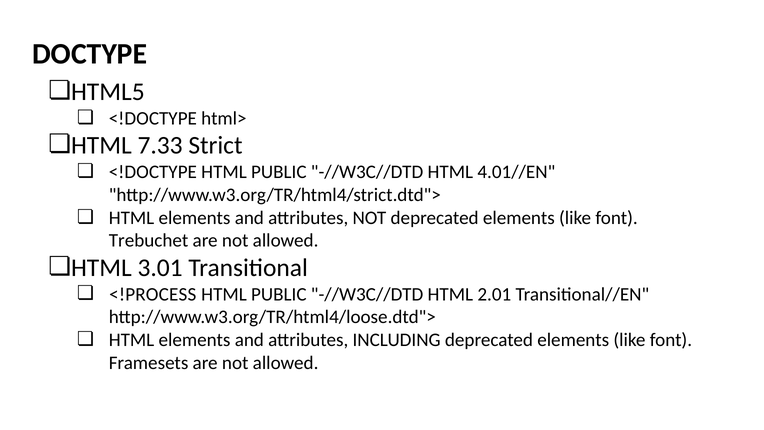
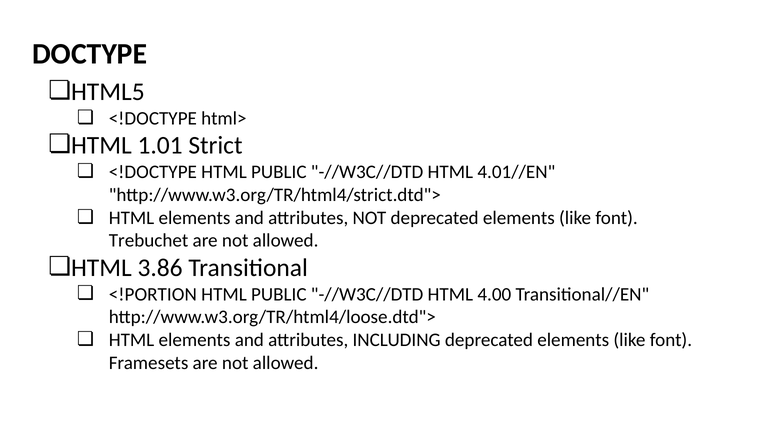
7.33: 7.33 -> 1.01
3.01: 3.01 -> 3.86
<!PROCESS: <!PROCESS -> <!PORTION
2.01: 2.01 -> 4.00
